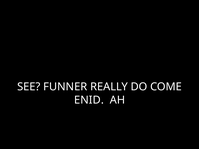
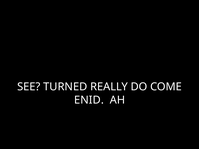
FUNNER: FUNNER -> TURNED
